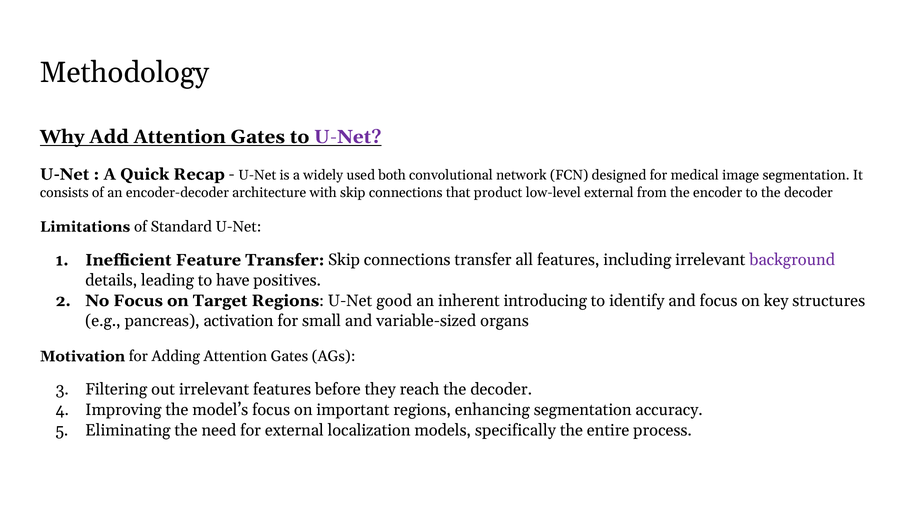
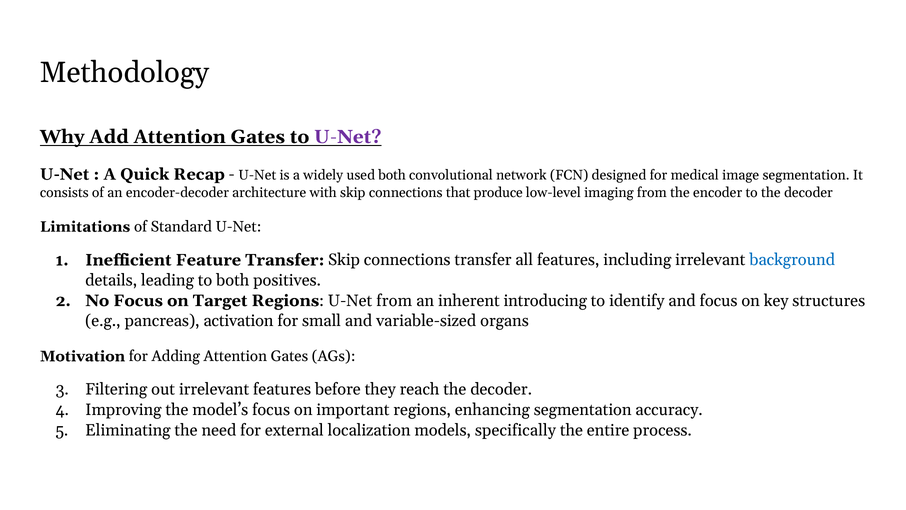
product: product -> produce
low-level external: external -> imaging
background colour: purple -> blue
to have: have -> both
U-Net good: good -> from
